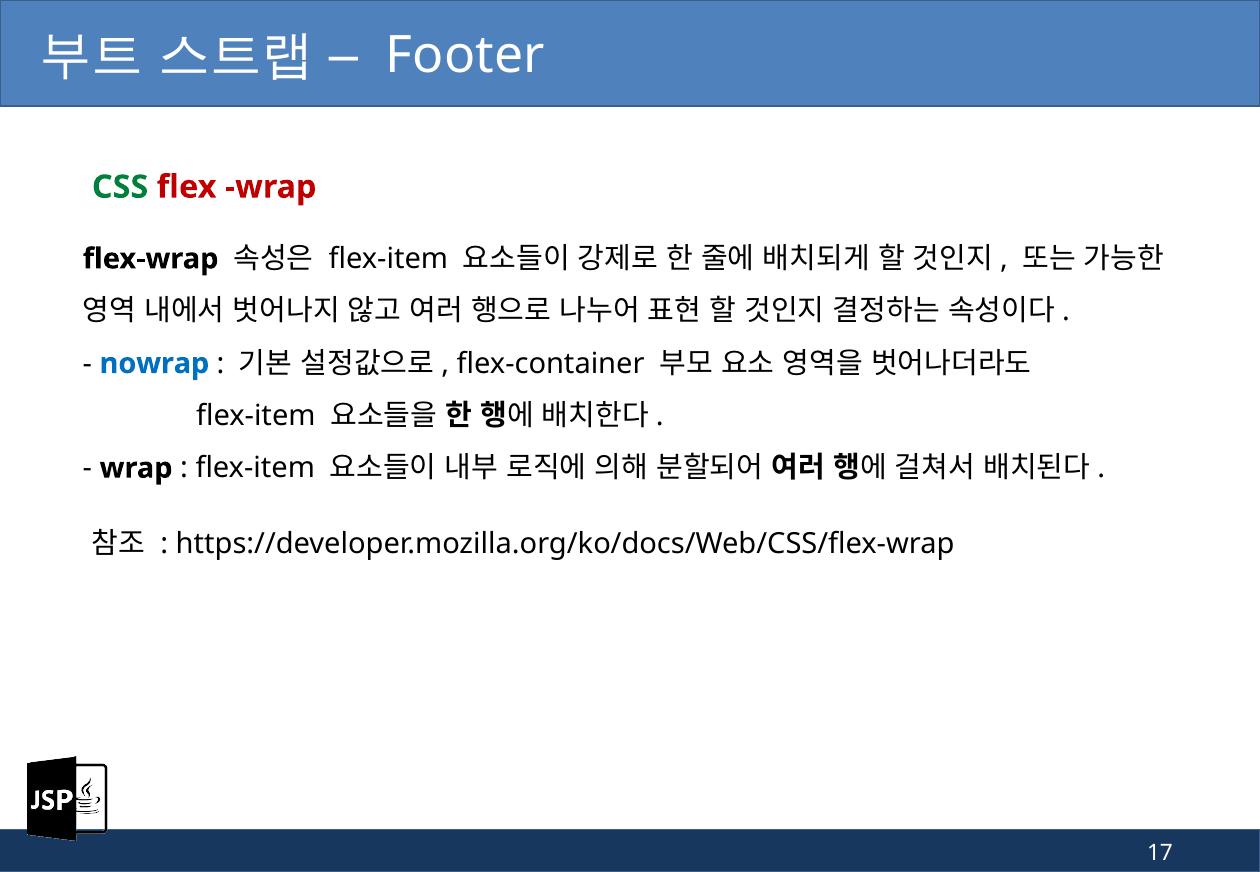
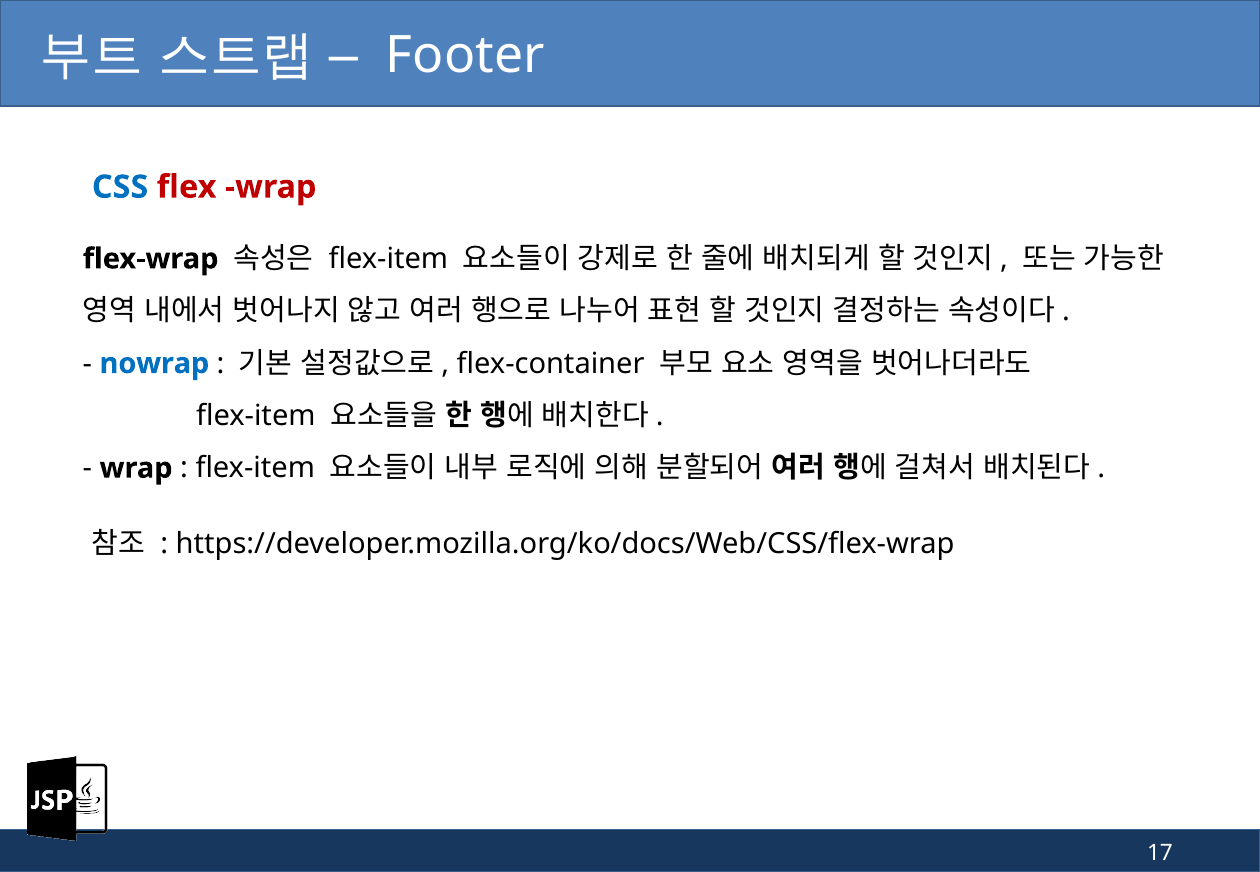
CSS colour: green -> blue
